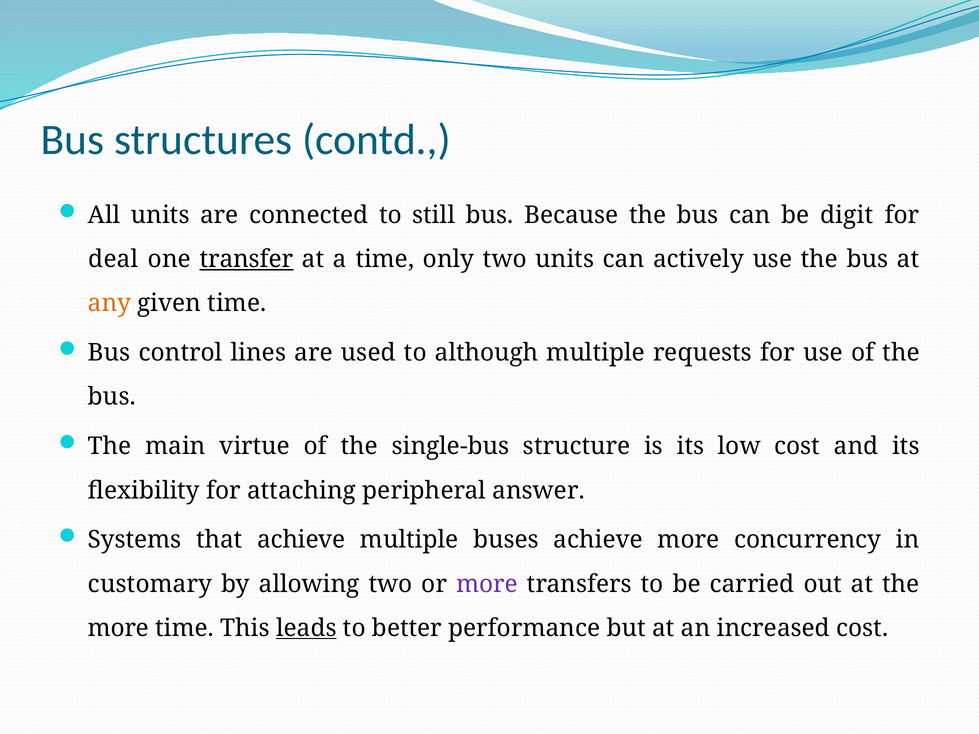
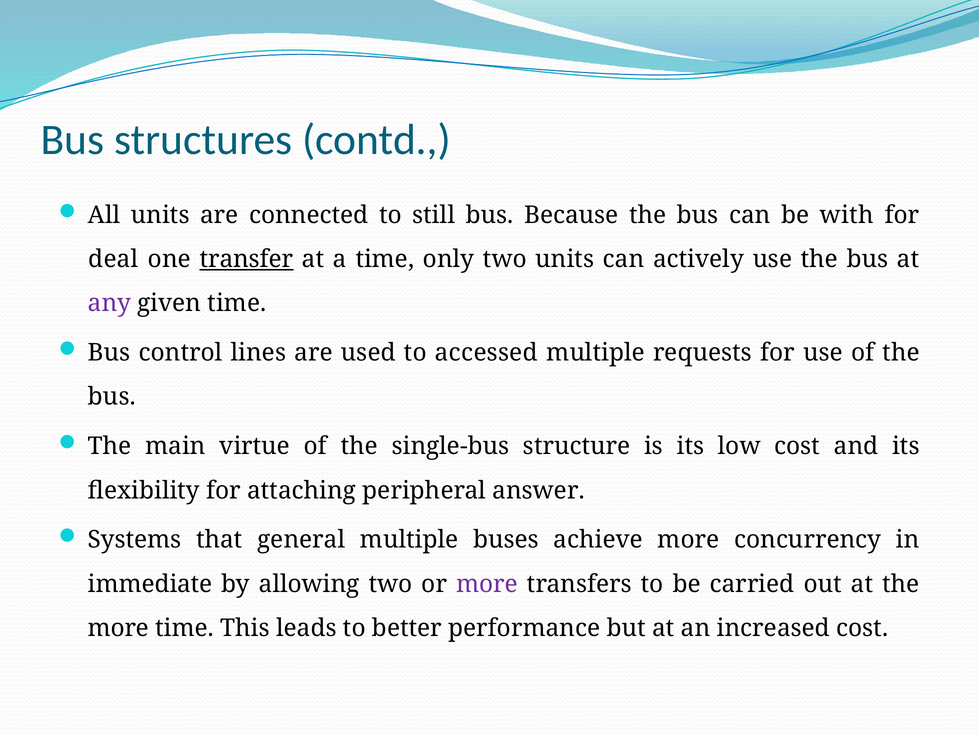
digit: digit -> with
any colour: orange -> purple
although: although -> accessed
that achieve: achieve -> general
customary: customary -> immediate
leads underline: present -> none
